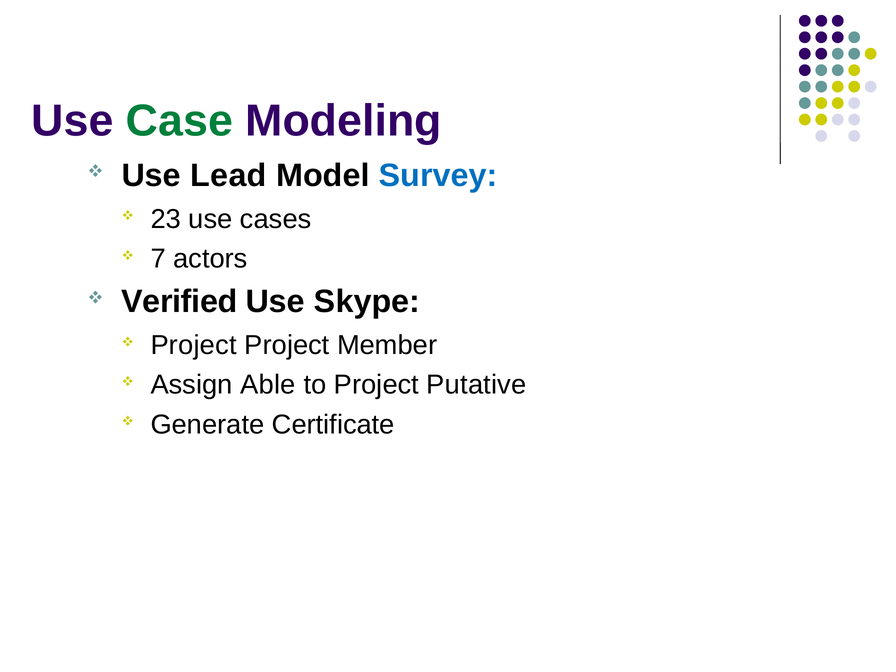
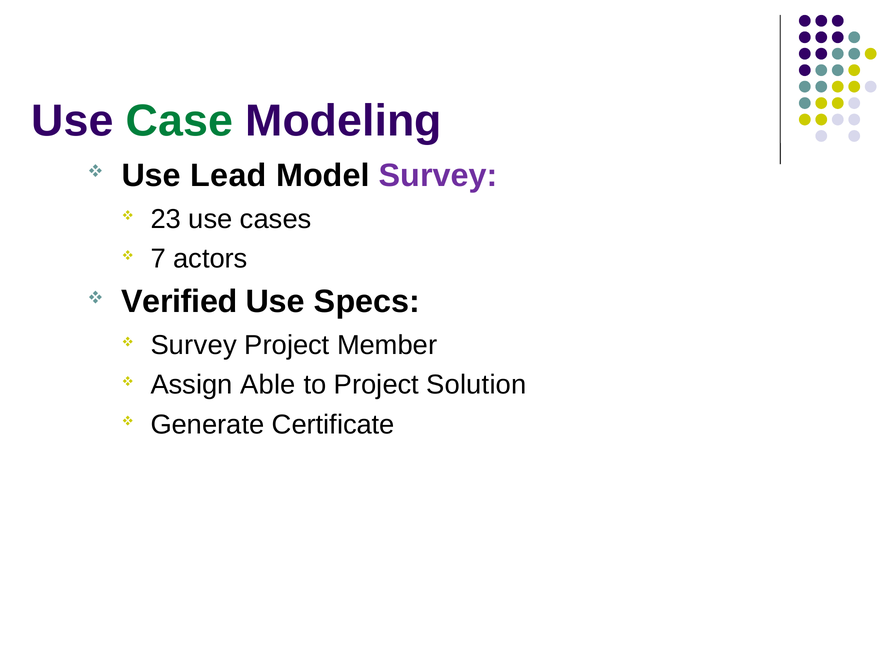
Survey at (438, 175) colour: blue -> purple
Skype: Skype -> Specs
Project at (194, 345): Project -> Survey
Putative: Putative -> Solution
